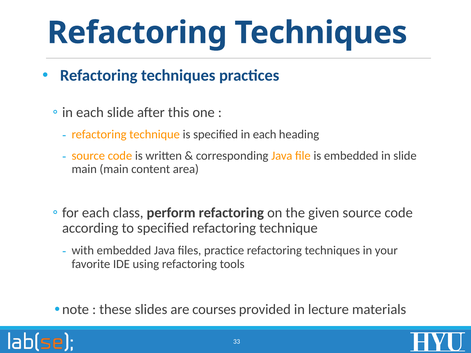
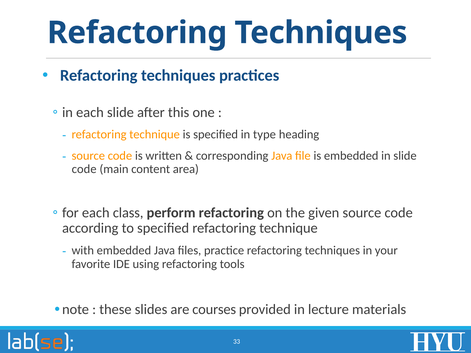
specified in each: each -> type
main at (84, 169): main -> code
